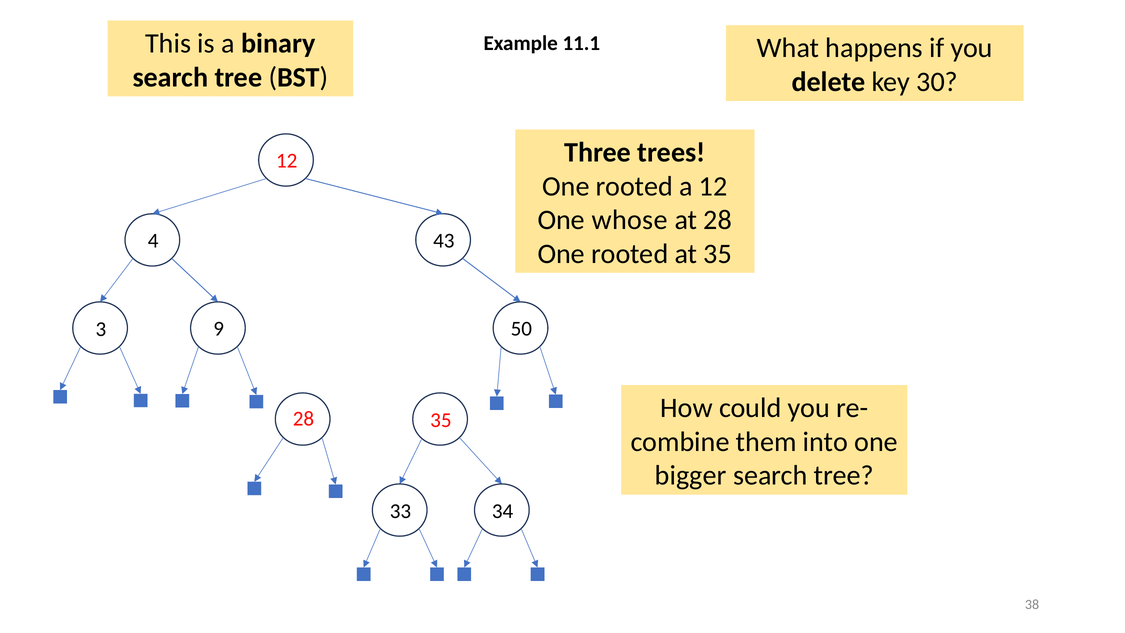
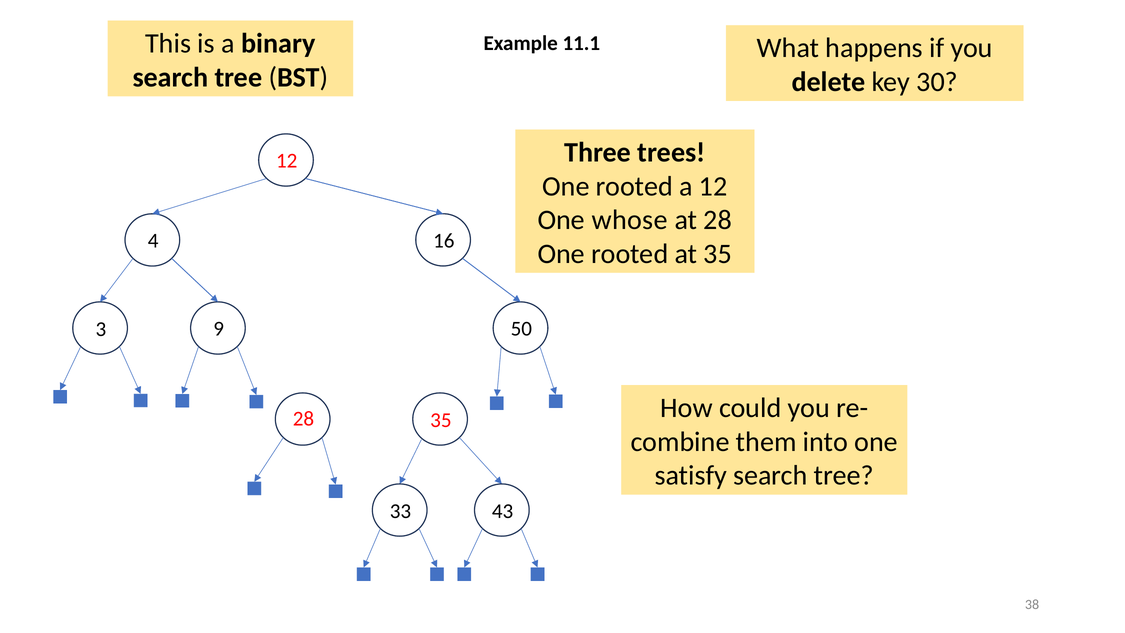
43: 43 -> 16
bigger: bigger -> satisfy
34: 34 -> 43
